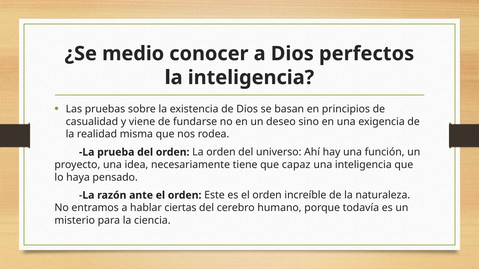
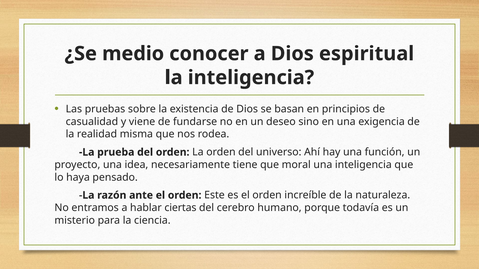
perfectos: perfectos -> espiritual
capaz: capaz -> moral
